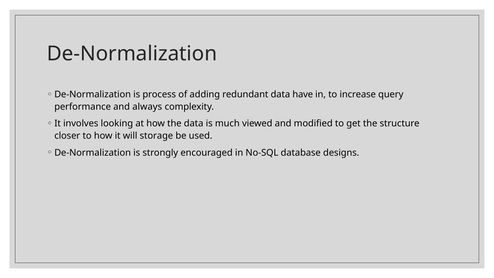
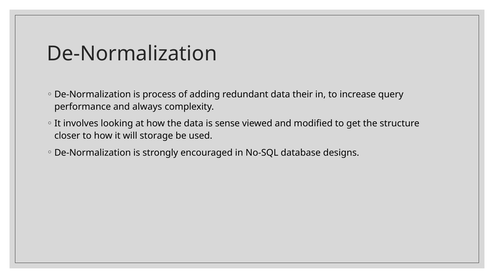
have: have -> their
much: much -> sense
